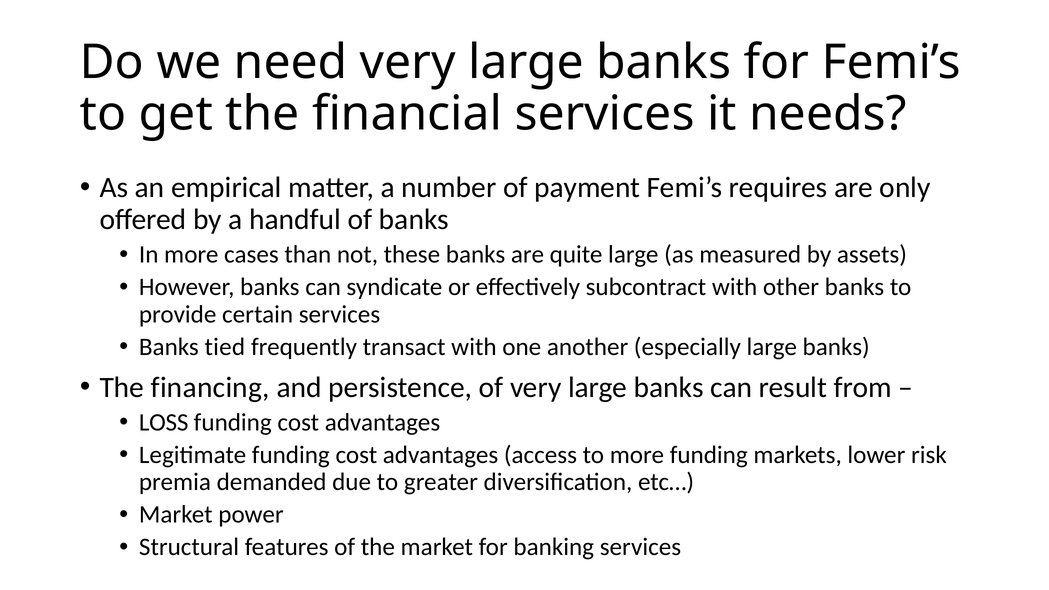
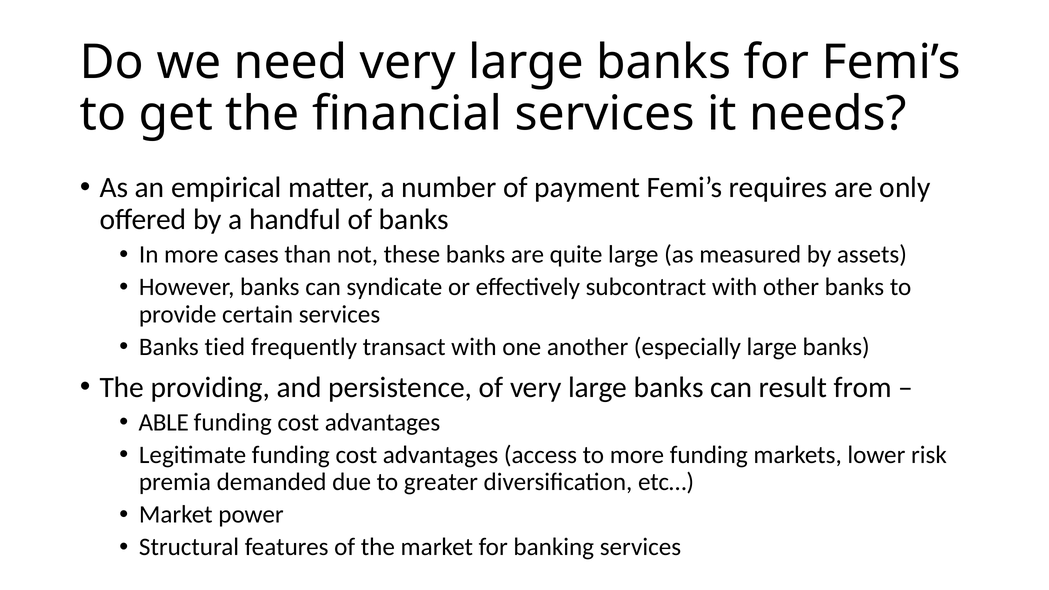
financing: financing -> providing
LOSS: LOSS -> ABLE
